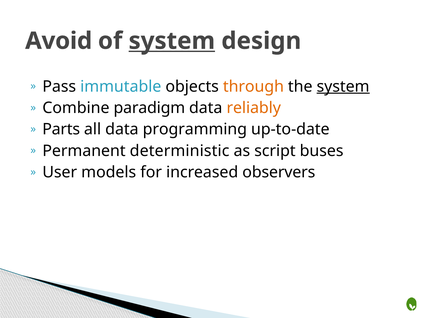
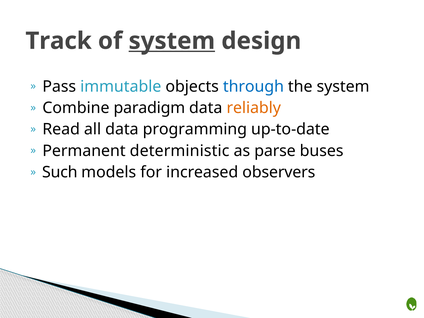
Avoid: Avoid -> Track
through colour: orange -> blue
system at (343, 86) underline: present -> none
Parts: Parts -> Read
script: script -> parse
User: User -> Such
